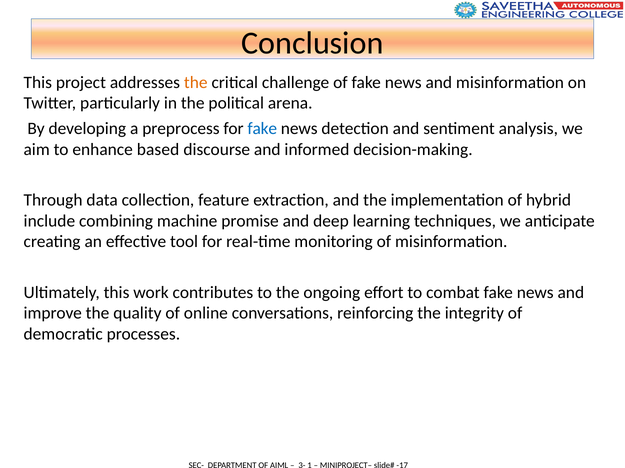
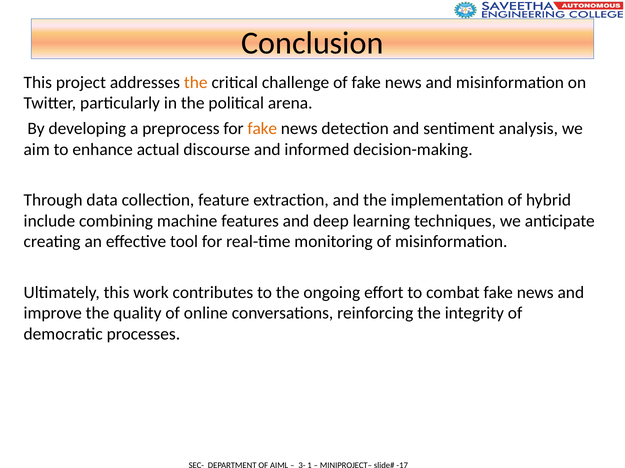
fake at (262, 129) colour: blue -> orange
based: based -> actual
promise: promise -> features
